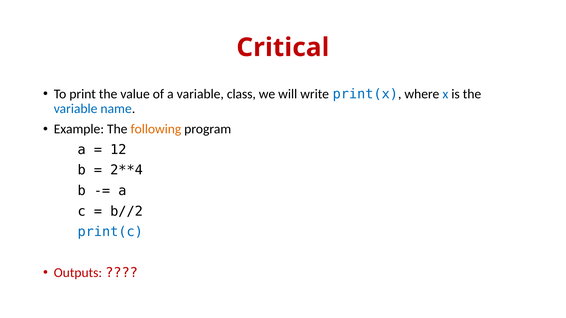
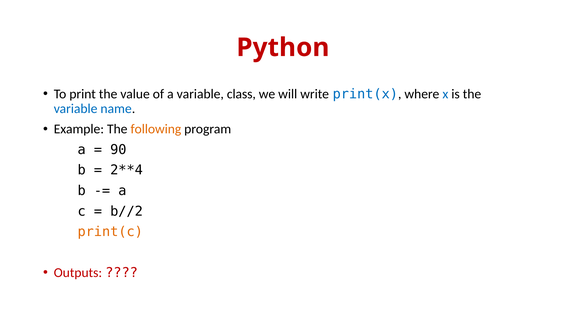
Critical: Critical -> Python
12: 12 -> 90
print(c colour: blue -> orange
